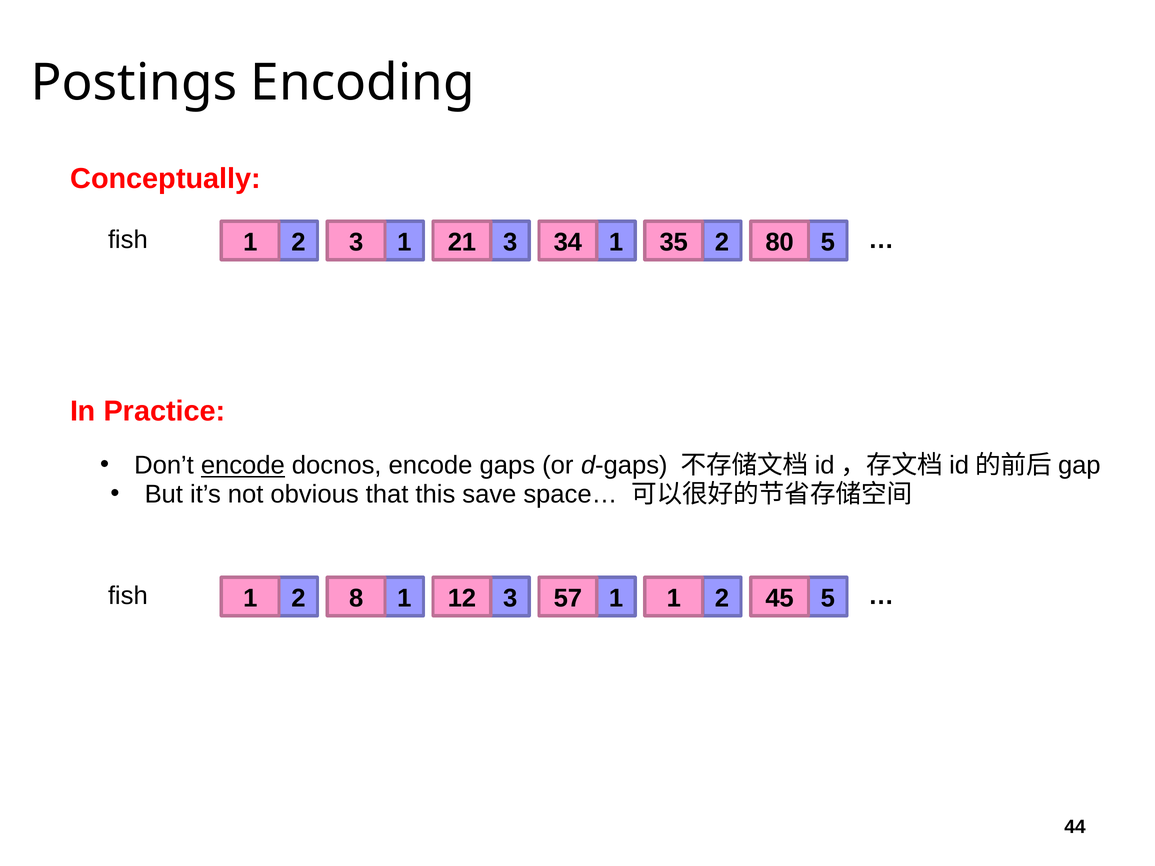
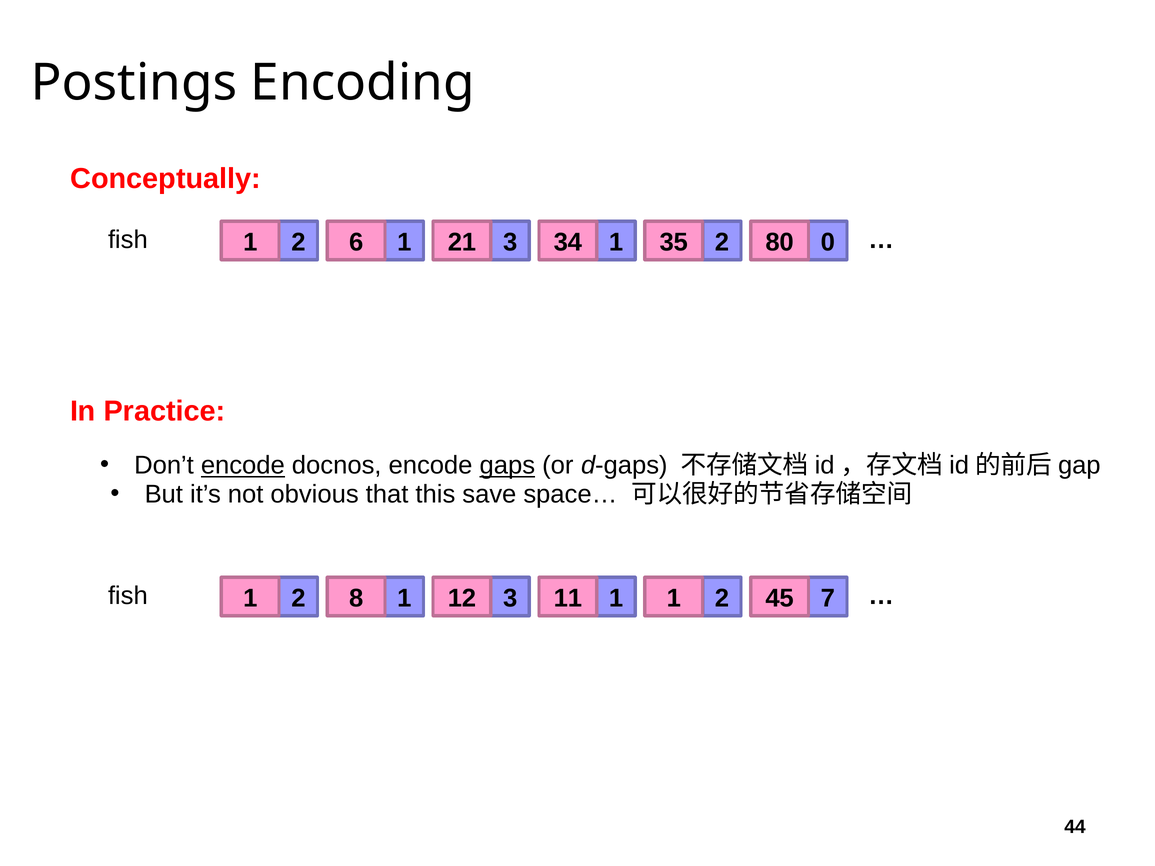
fish 3: 3 -> 6
5 at (828, 242): 5 -> 0
gaps underline: none -> present
57: 57 -> 11
5 at (828, 599): 5 -> 7
